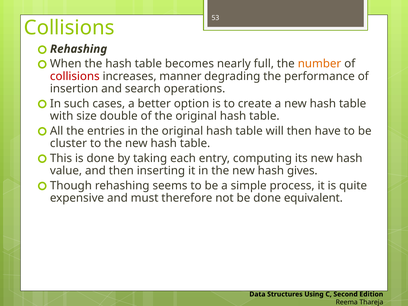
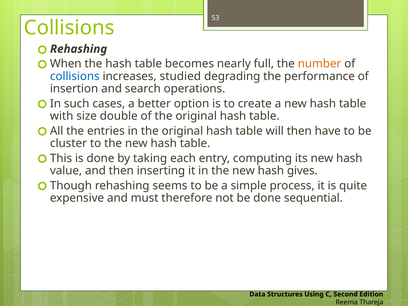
collisions at (75, 76) colour: red -> blue
manner: manner -> studied
equivalent: equivalent -> sequential
